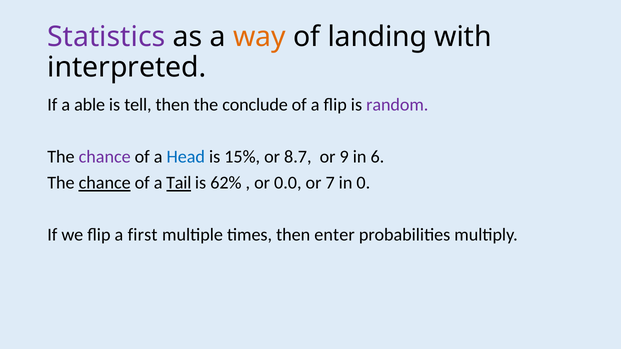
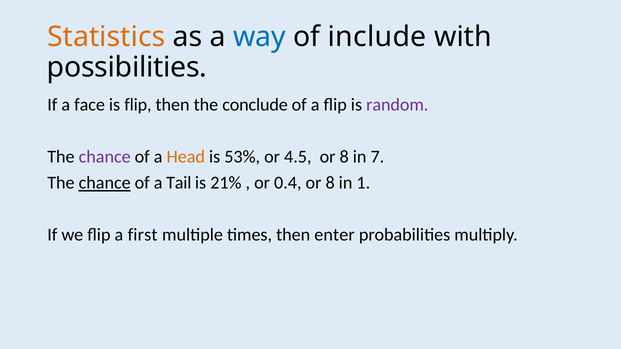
Statistics colour: purple -> orange
way colour: orange -> blue
landing: landing -> include
interpreted: interpreted -> possibilities
able: able -> face
is tell: tell -> flip
Head colour: blue -> orange
15%: 15% -> 53%
8.7: 8.7 -> 4.5
9 at (344, 157): 9 -> 8
6: 6 -> 7
Tail underline: present -> none
62%: 62% -> 21%
0.0: 0.0 -> 0.4
7 at (330, 183): 7 -> 8
0: 0 -> 1
